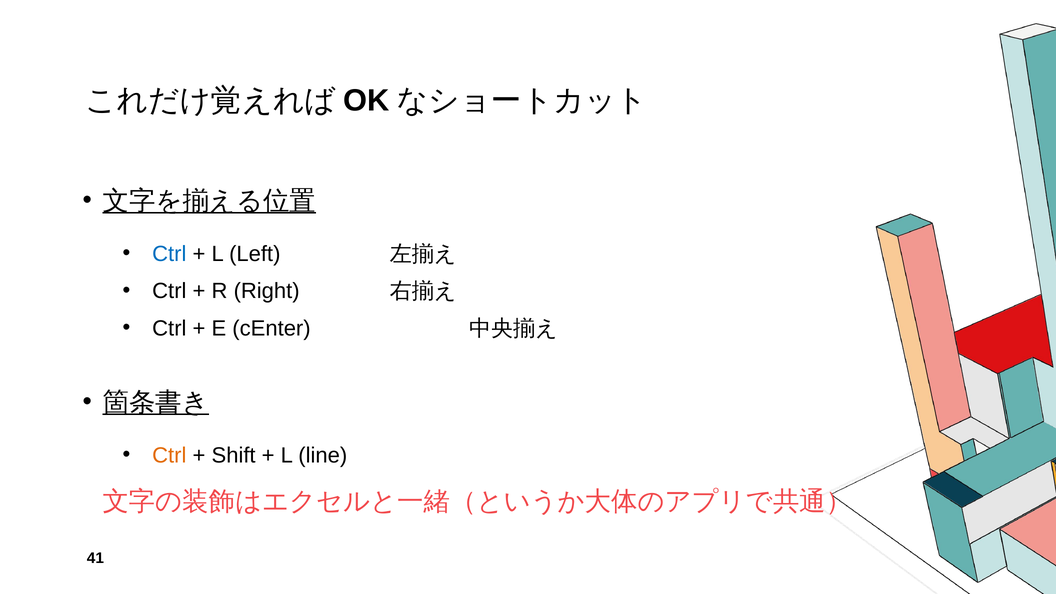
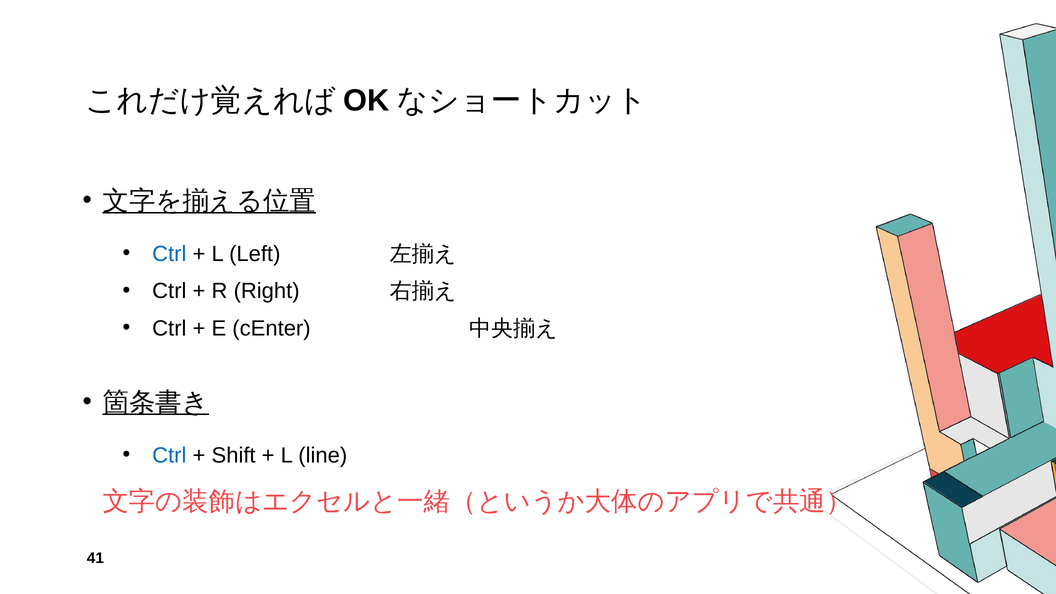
Ctrl at (169, 455) colour: orange -> blue
